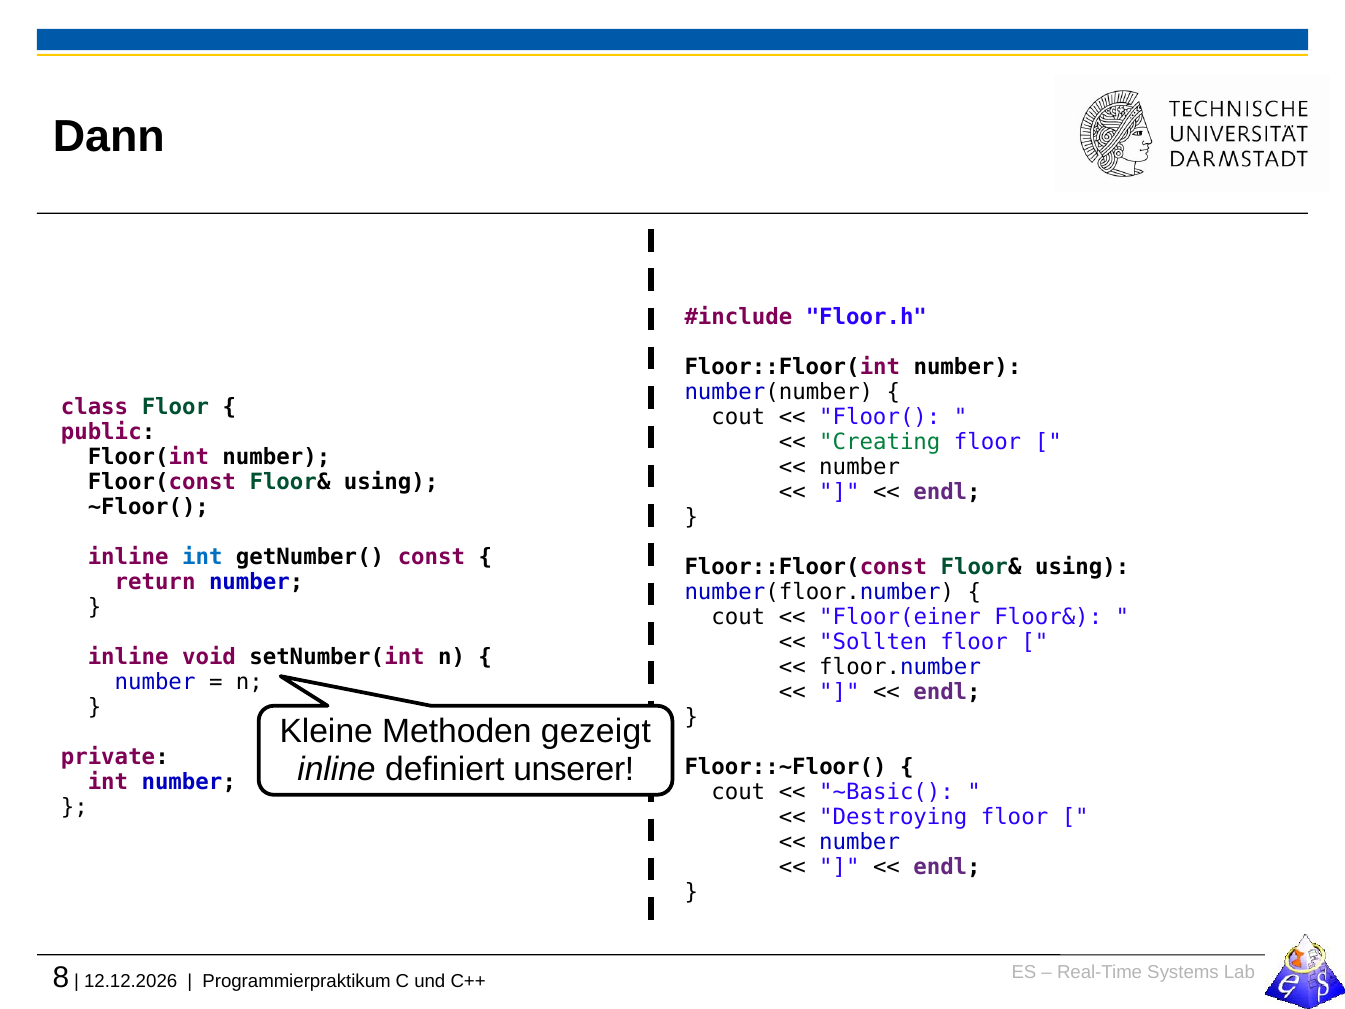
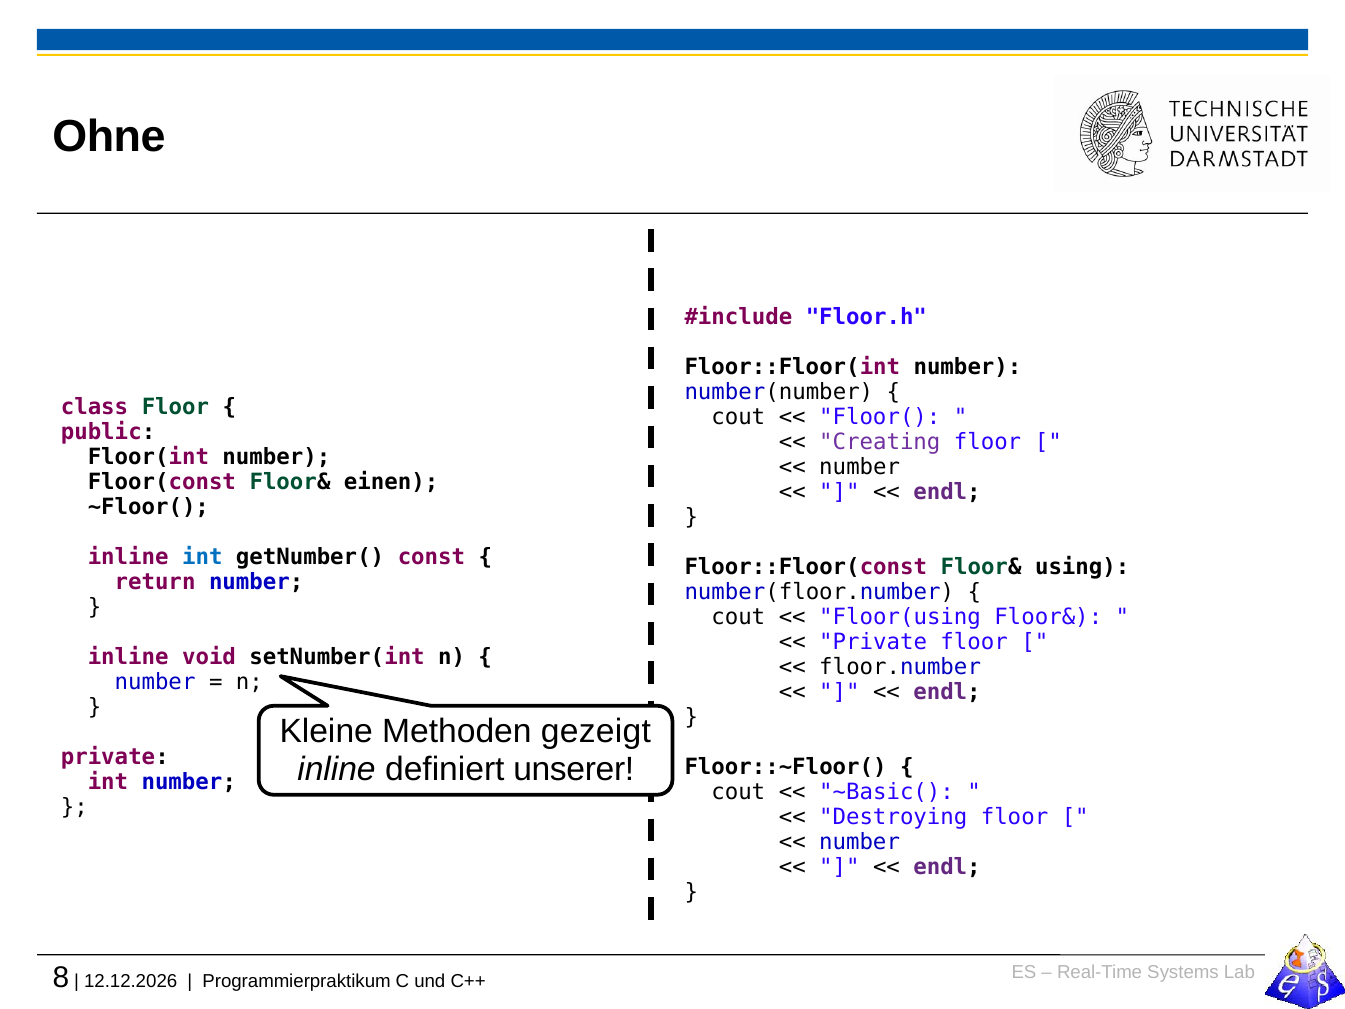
Dann: Dann -> Ohne
Creating colour: green -> purple
Floor(const Floor& using: using -> einen
Floor(einer: Floor(einer -> Floor(using
Sollten at (873, 642): Sollten -> Private
